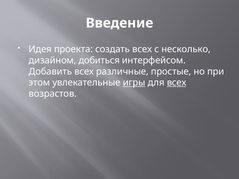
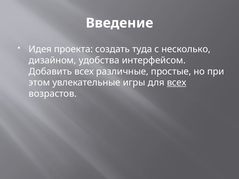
создать всех: всех -> туда
добиться: добиться -> удобства
игры underline: present -> none
